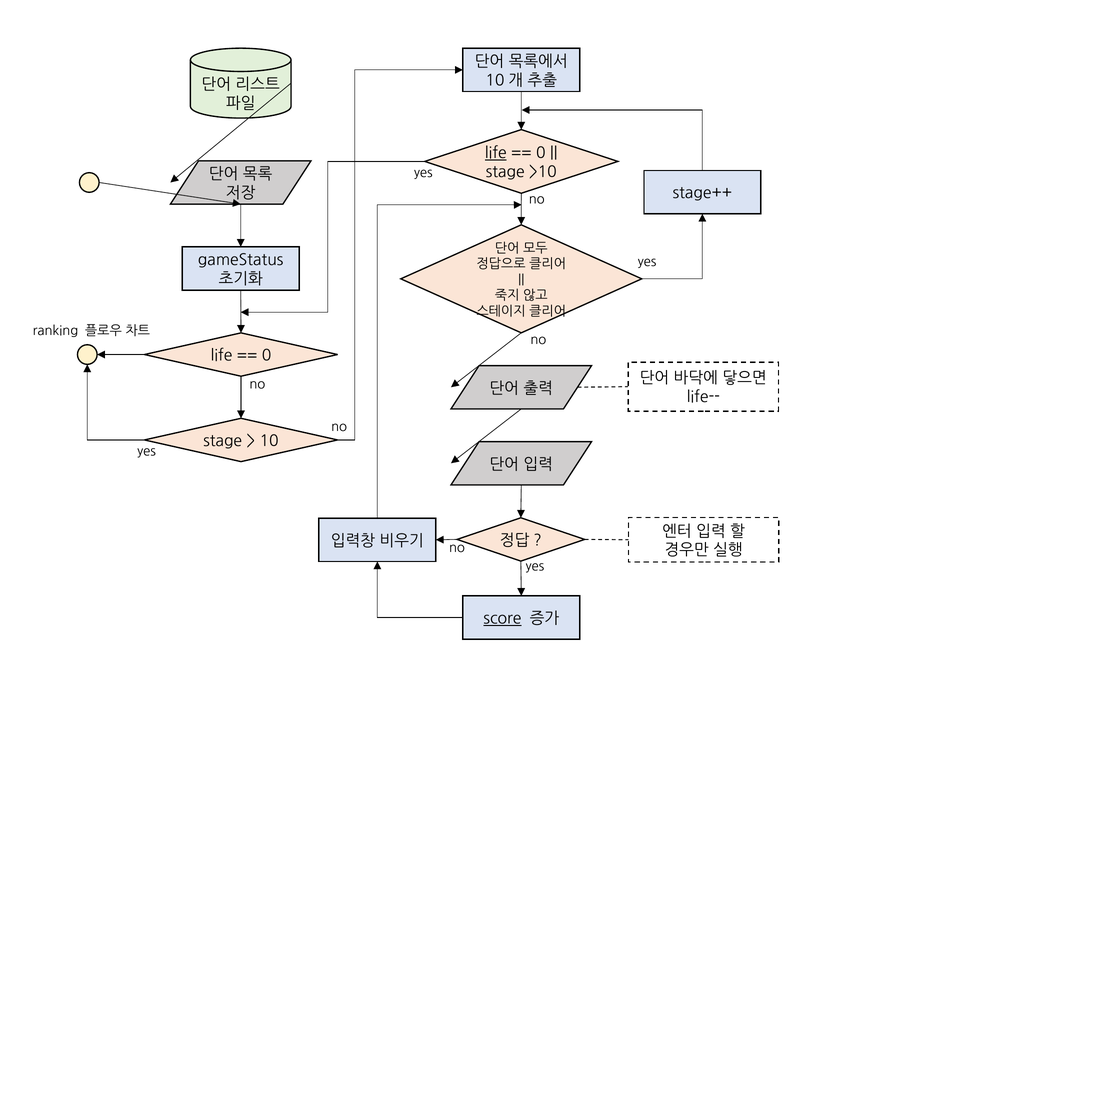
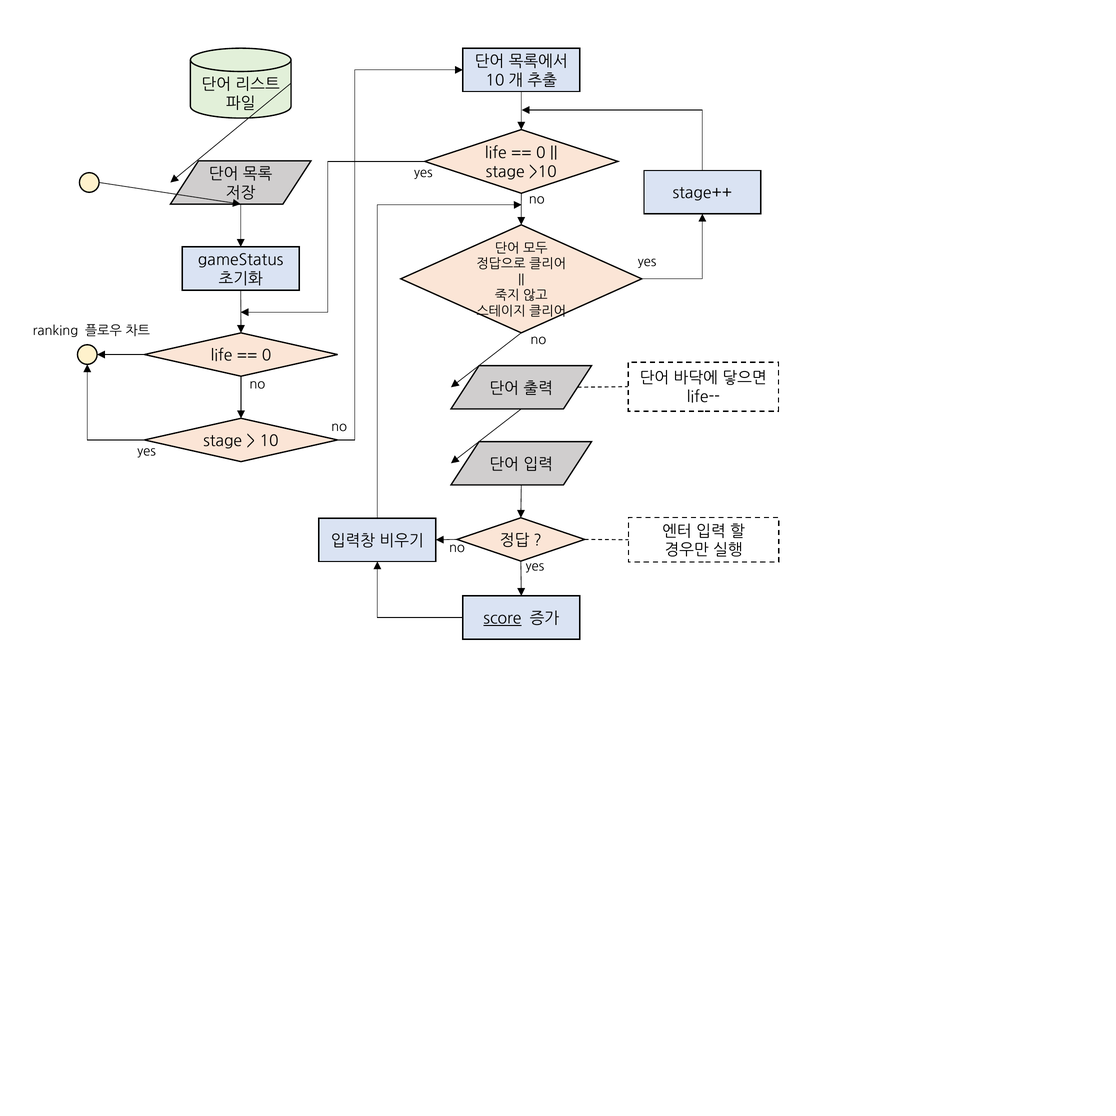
life at (496, 153) underline: present -> none
